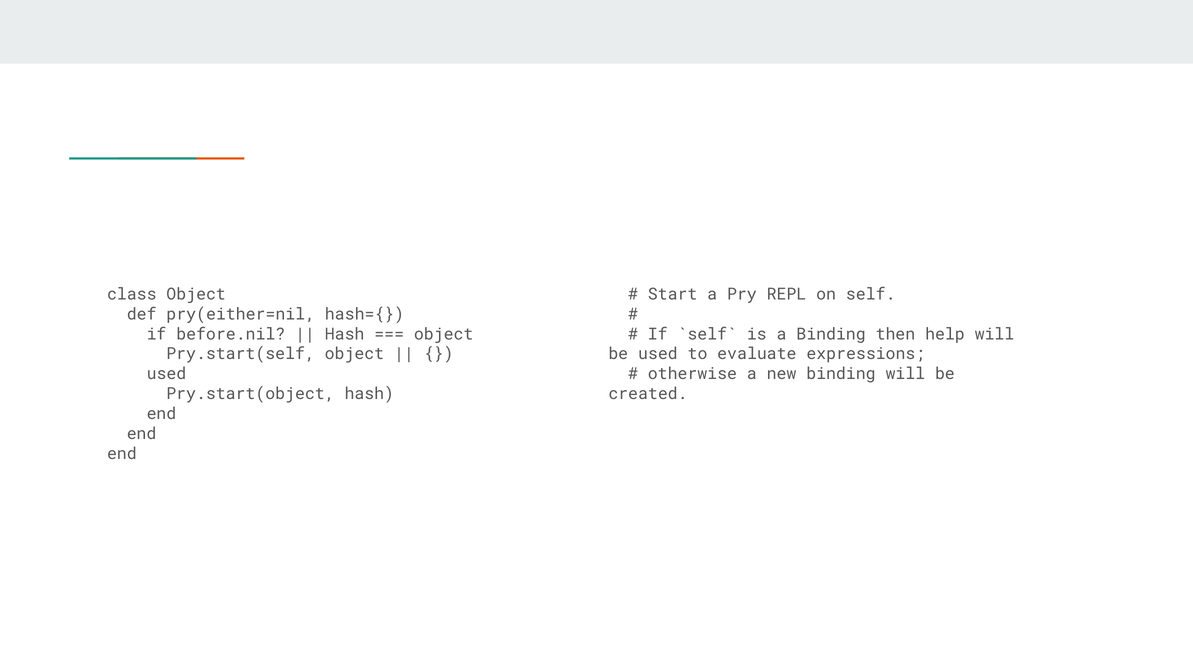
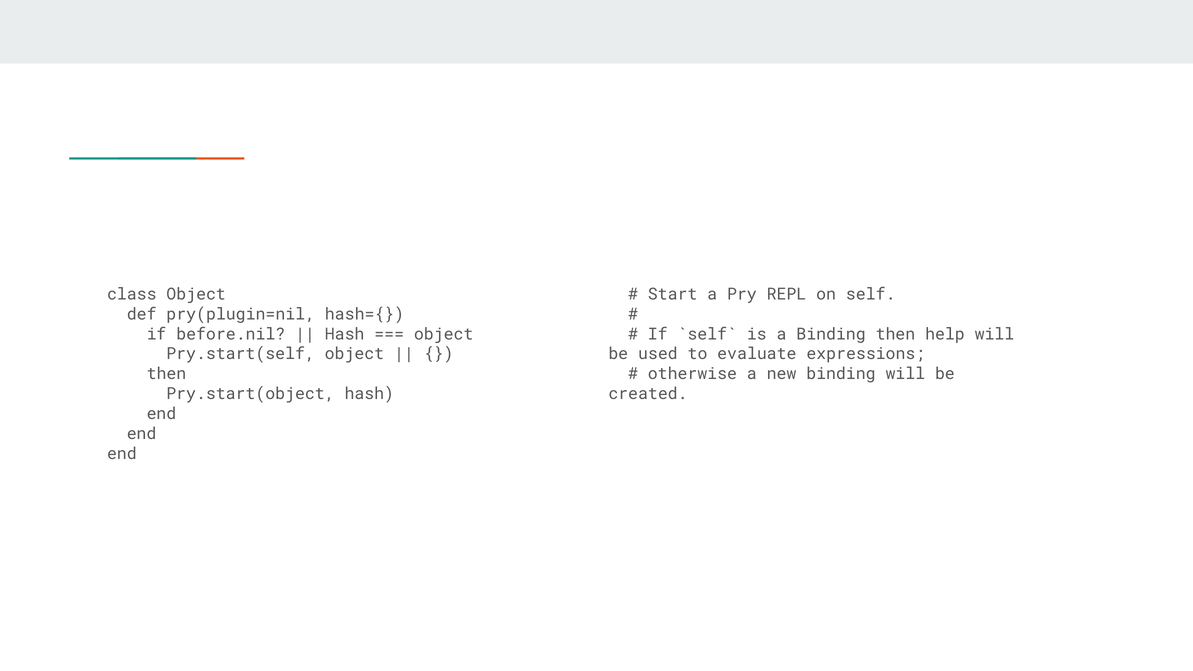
pry(either=nil: pry(either=nil -> pry(plugin=nil
used at (166, 374): used -> then
